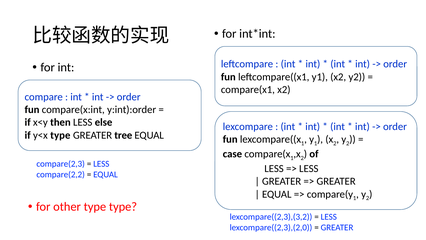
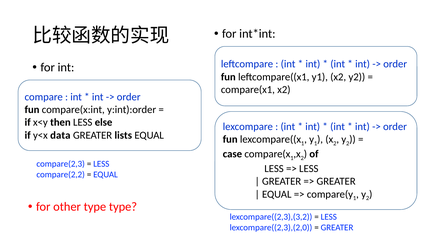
y<x type: type -> data
tree: tree -> lists
